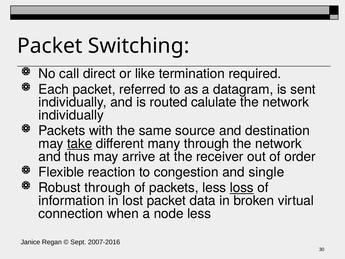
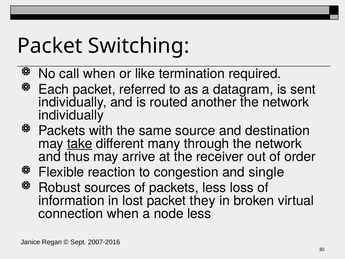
call direct: direct -> when
calulate: calulate -> another
Robust through: through -> sources
loss underline: present -> none
data: data -> they
